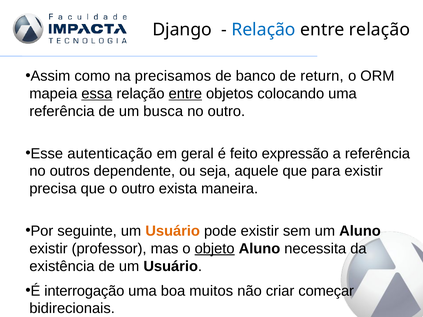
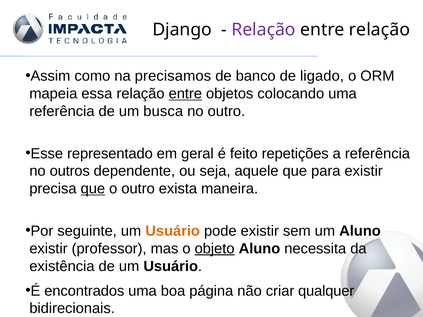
Relação at (264, 30) colour: blue -> purple
return: return -> ligado
essa underline: present -> none
autenticação: autenticação -> representado
expressão: expressão -> repetições
que at (93, 189) underline: none -> present
interrogação: interrogação -> encontrados
muitos: muitos -> página
começar: começar -> qualquer
